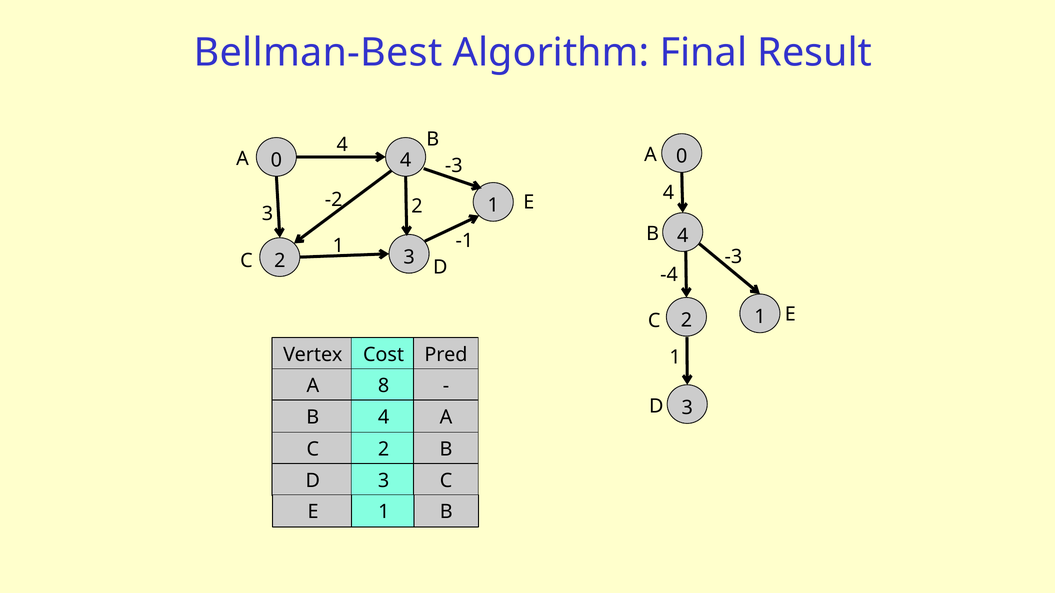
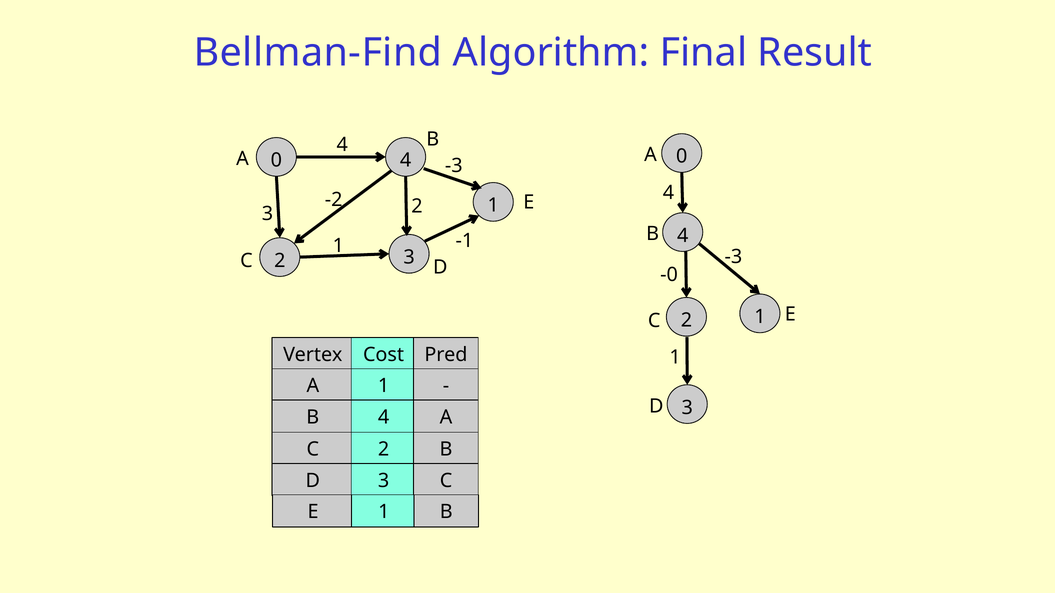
Bellman-Best: Bellman-Best -> Bellman-Find
-4: -4 -> -0
A 8: 8 -> 1
